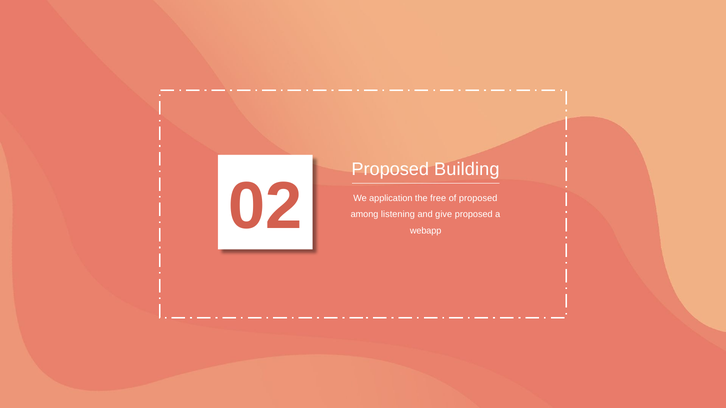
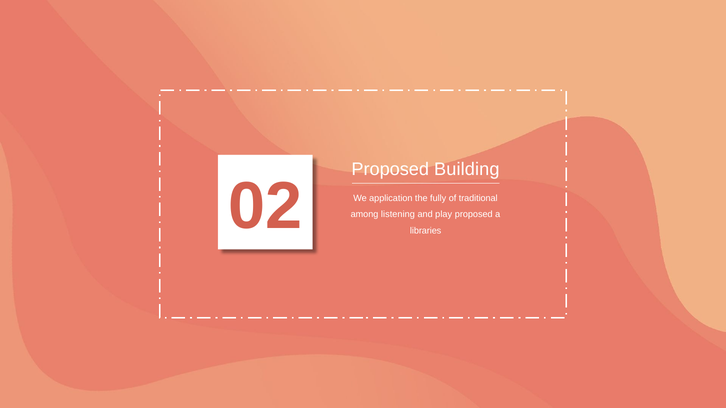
free: free -> fully
of proposed: proposed -> traditional
give: give -> play
webapp: webapp -> libraries
